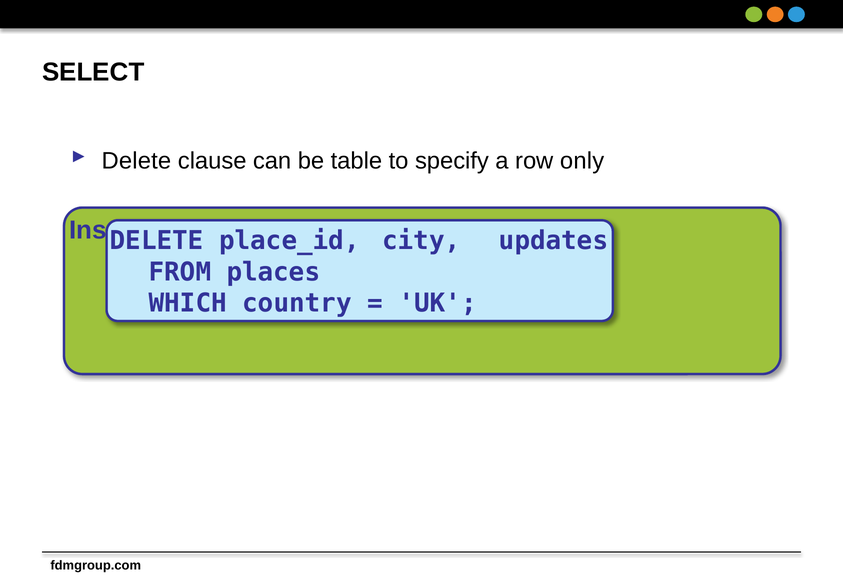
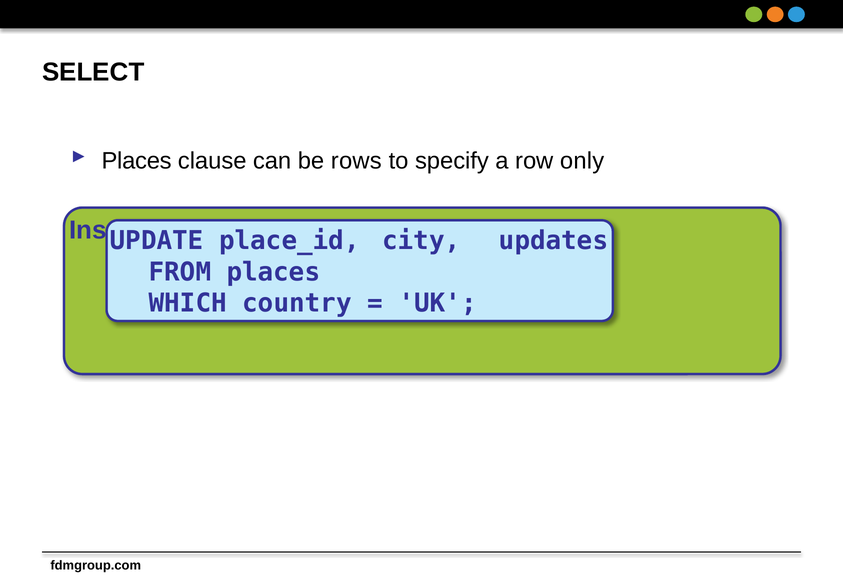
Delete at (136, 161): Delete -> Places
table: table -> rows
DELETE at (157, 241): DELETE -> UPDATE
